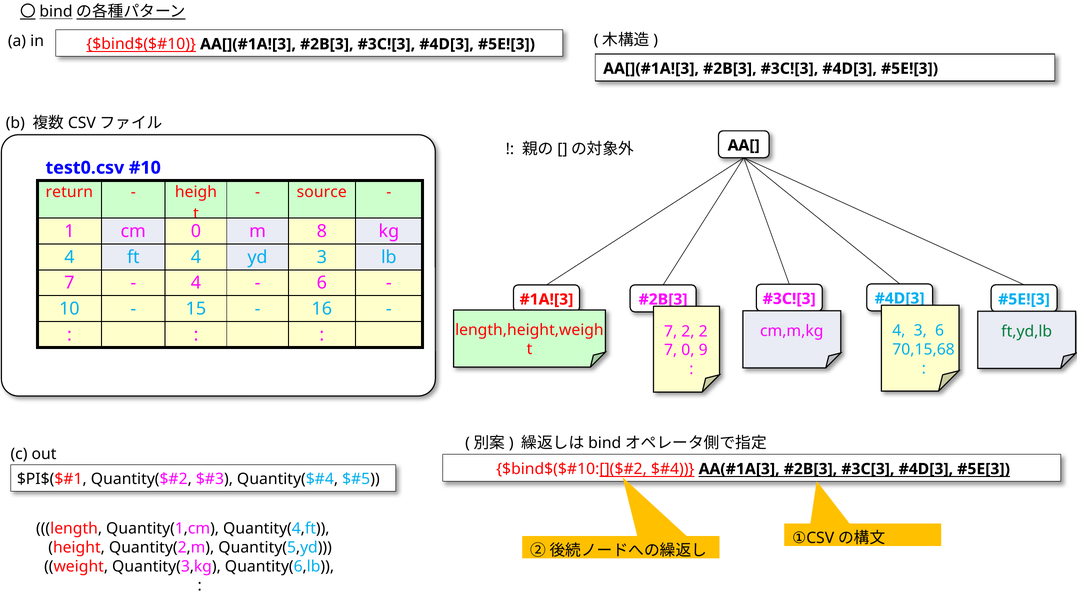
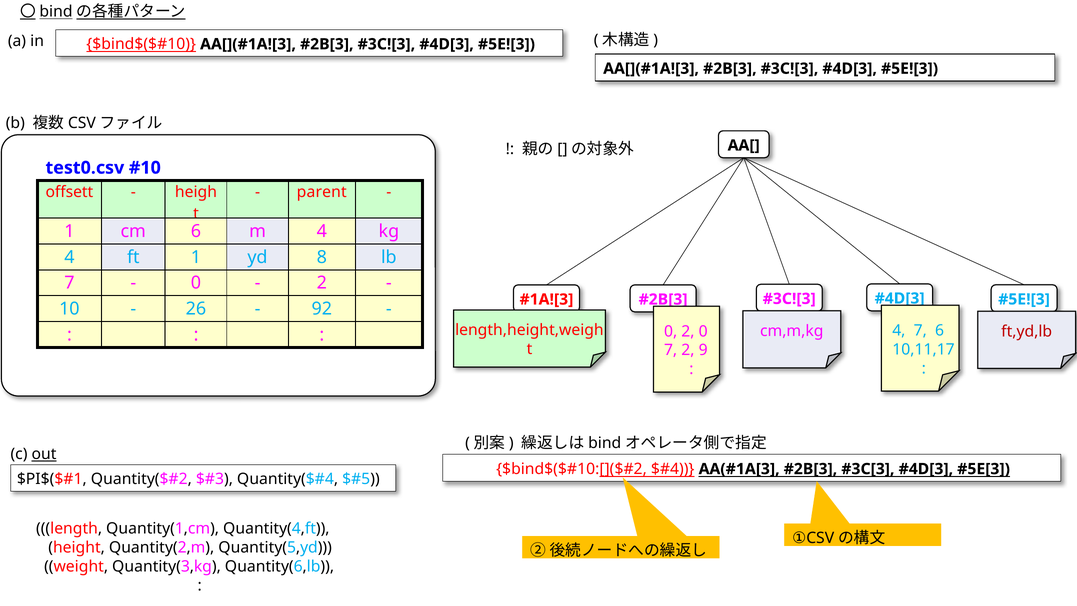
return: return -> offsett
source: source -> parent
cm 0: 0 -> 6
m 8: 8 -> 4
ft 4: 4 -> 1
yd 3: 3 -> 8
4 at (196, 283): 4 -> 0
6 at (322, 283): 6 -> 2
15: 15 -> 26
16: 16 -> 92
4 3: 3 -> 7
7 at (671, 331): 7 -> 0
2 2: 2 -> 0
ft,yd,lb colour: green -> red
70,15,68: 70,15,68 -> 10,11,17
7 0: 0 -> 2
out underline: none -> present
